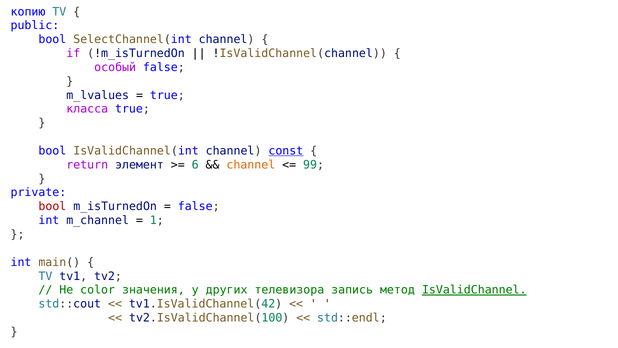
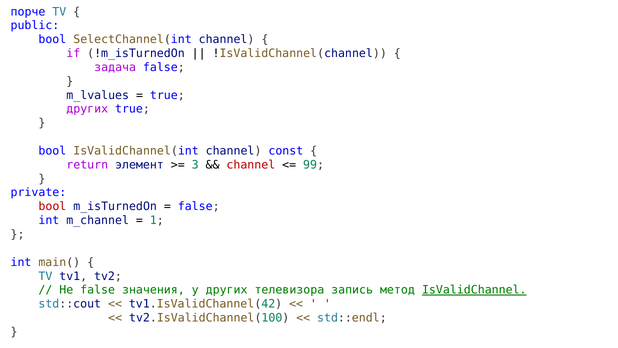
копию: копию -> порче
особый: особый -> задача
класса at (87, 109): класса -> других
const underline: present -> none
6: 6 -> 3
channel at (251, 165) colour: orange -> red
Не color: color -> false
